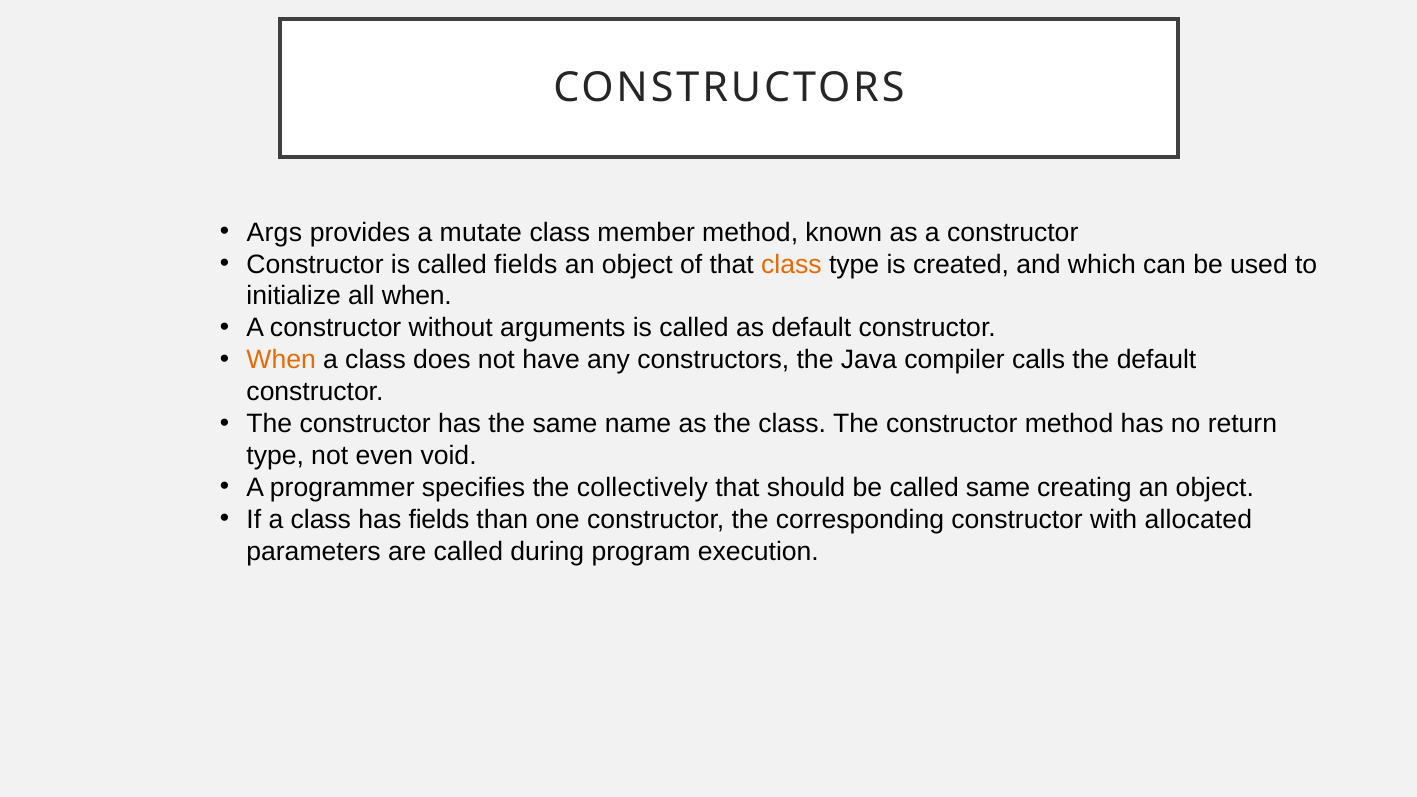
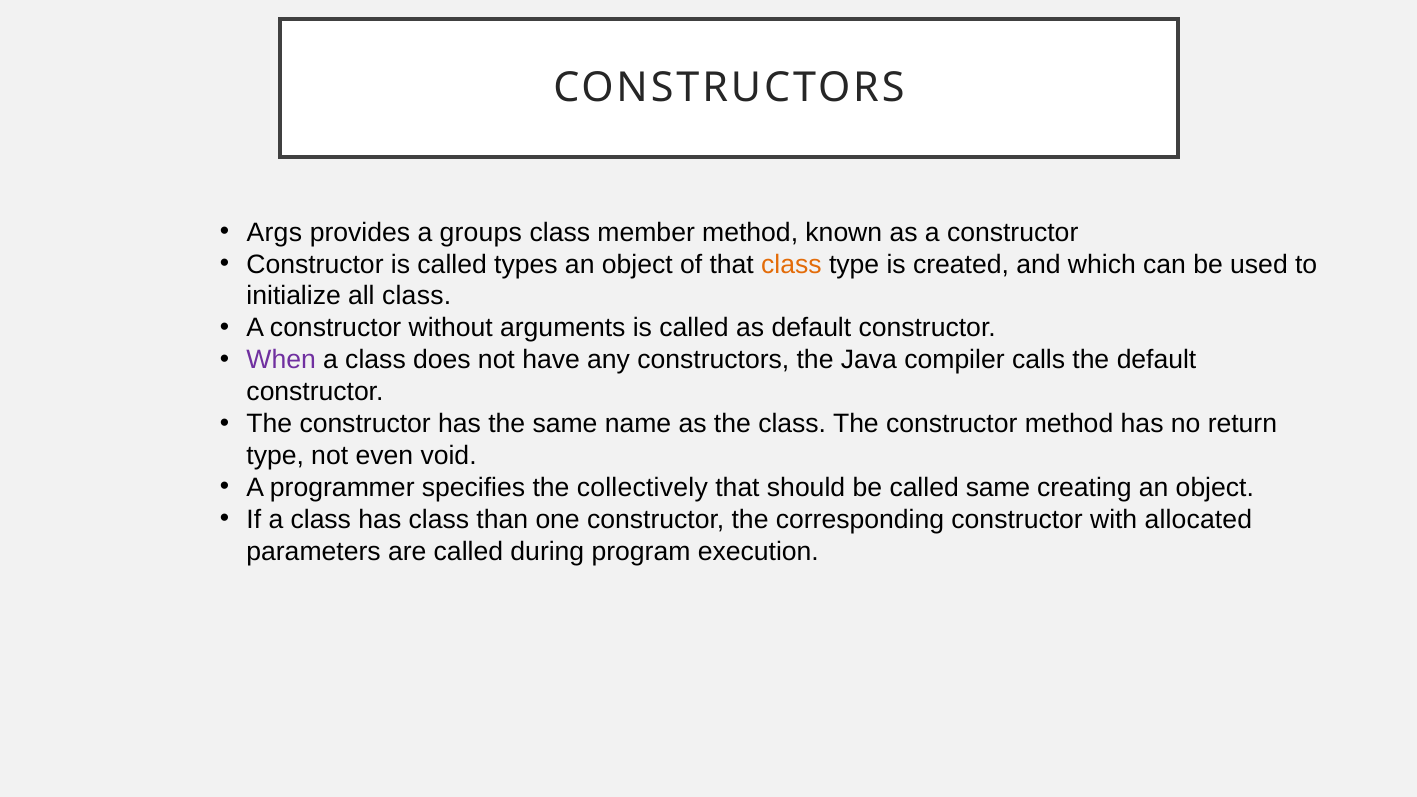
mutate: mutate -> groups
called fields: fields -> types
all when: when -> class
When at (281, 360) colour: orange -> purple
has fields: fields -> class
